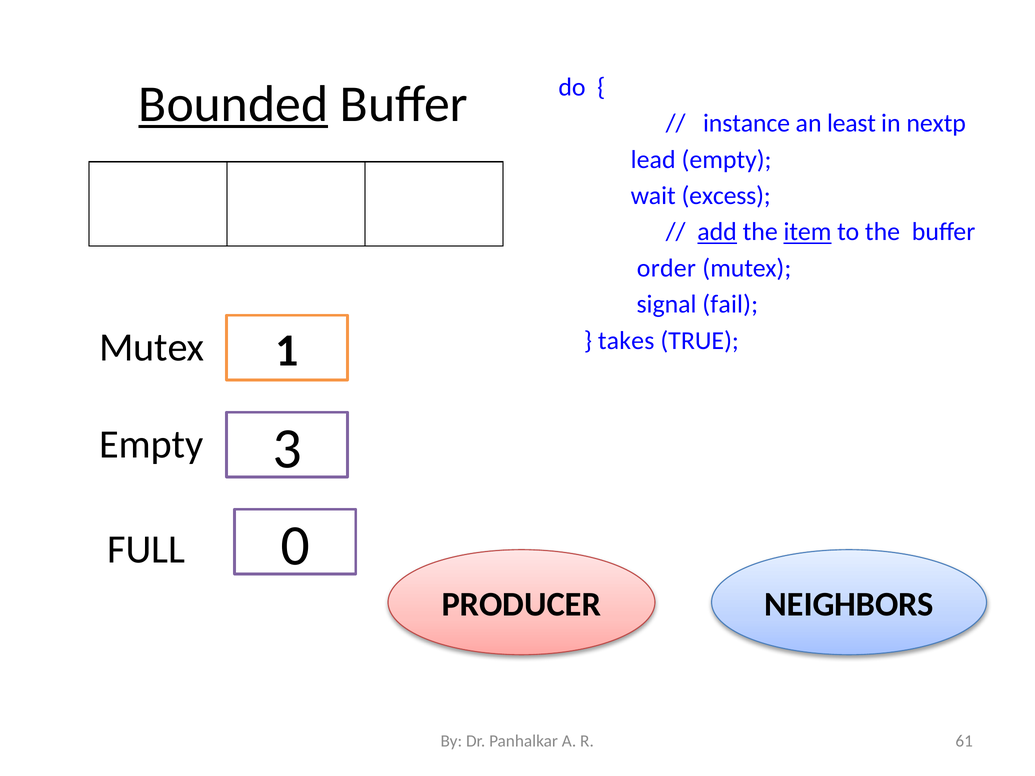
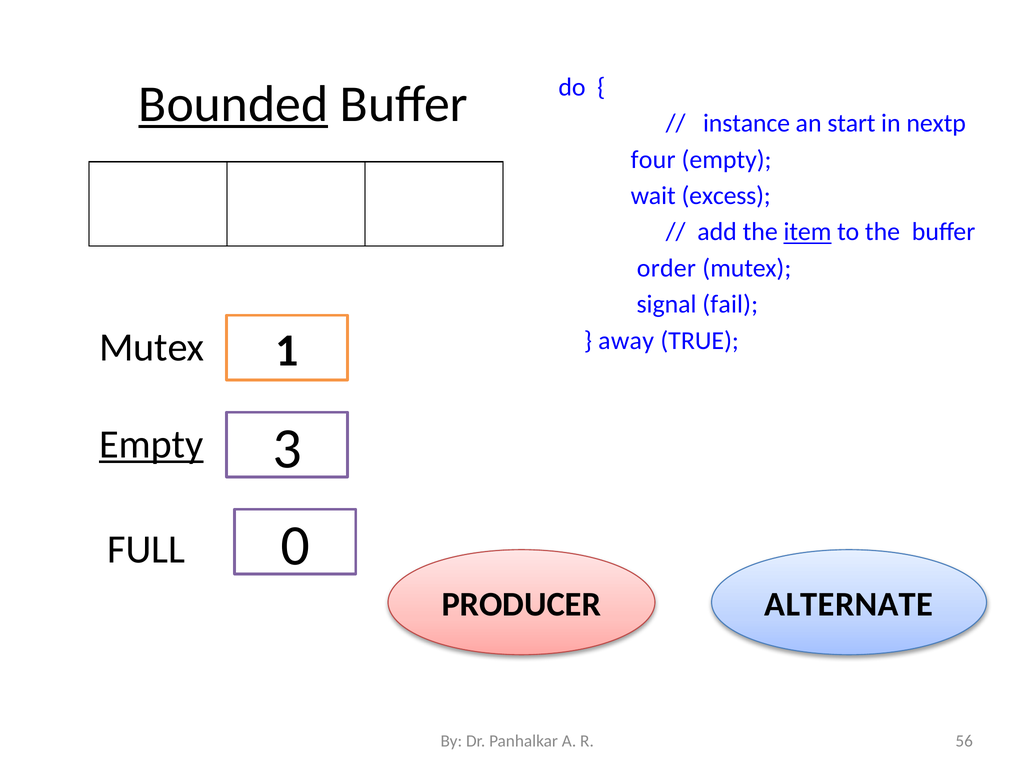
least: least -> start
lead: lead -> four
add underline: present -> none
takes: takes -> away
Empty at (151, 444) underline: none -> present
NEIGHBORS: NEIGHBORS -> ALTERNATE
61: 61 -> 56
